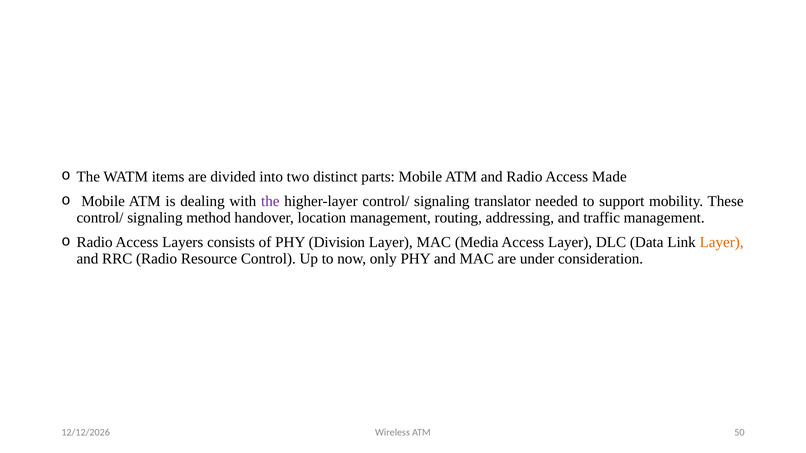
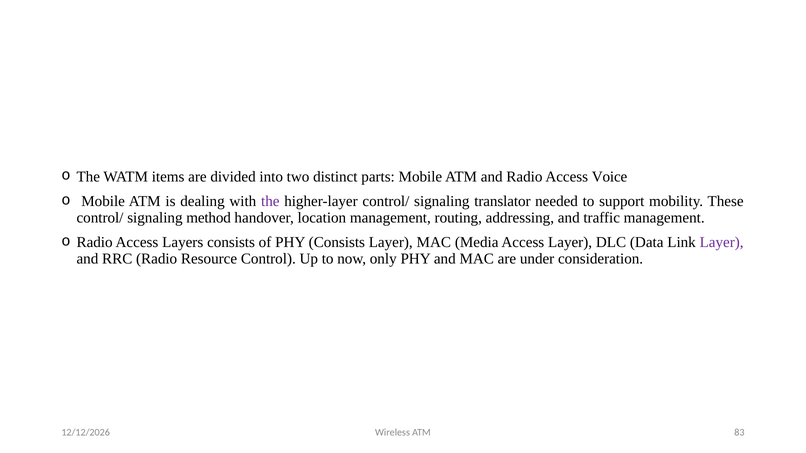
Made: Made -> Voice
PHY Division: Division -> Consists
Layer at (722, 243) colour: orange -> purple
50: 50 -> 83
